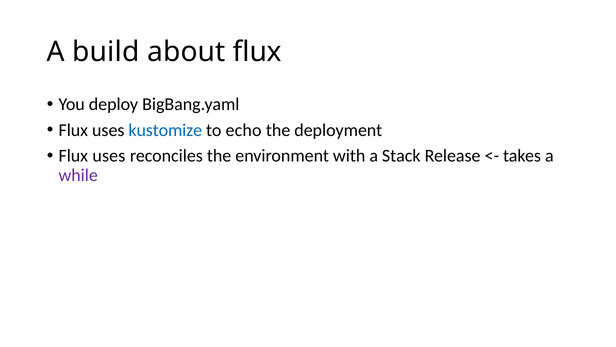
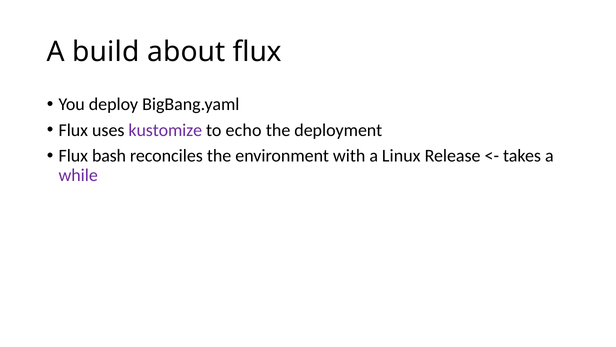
kustomize colour: blue -> purple
uses at (109, 156): uses -> bash
Stack: Stack -> Linux
